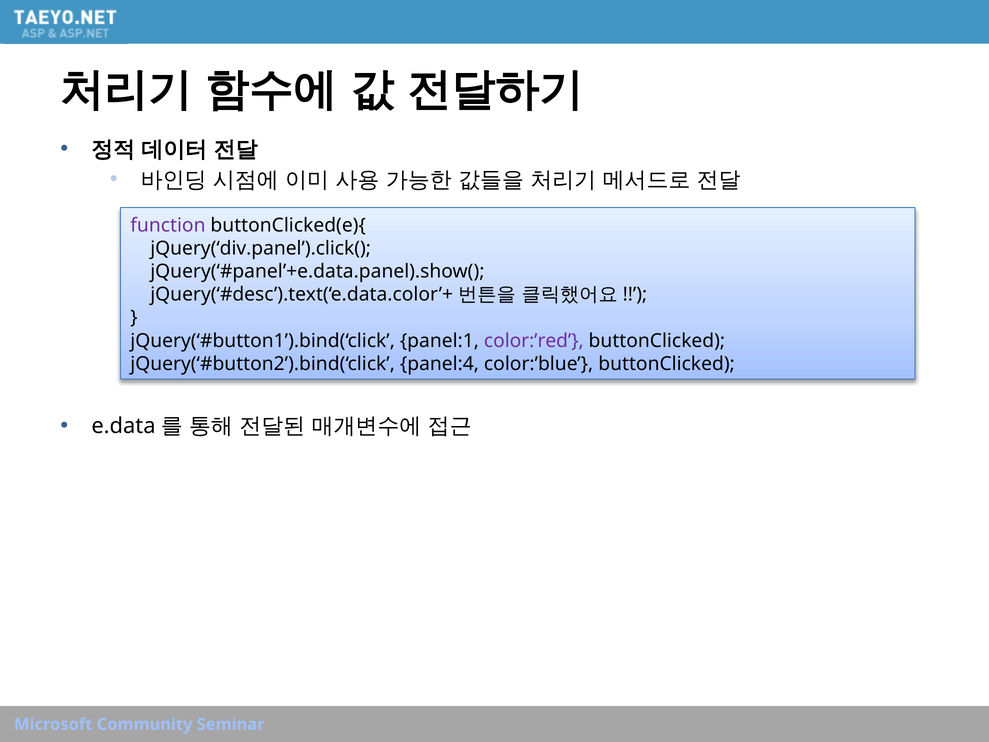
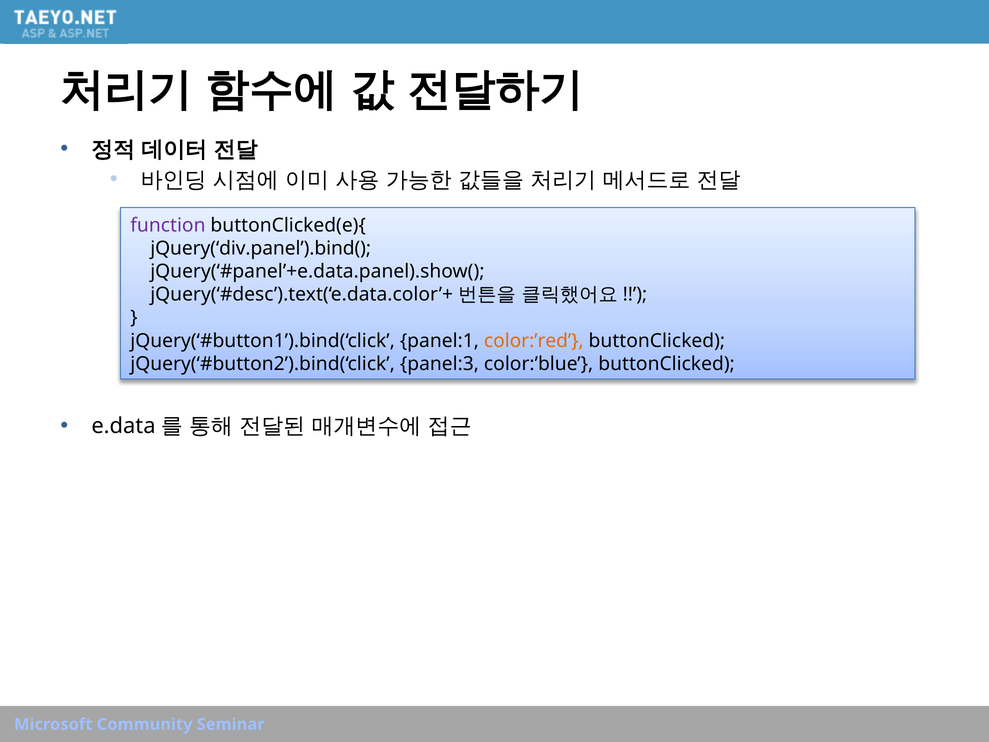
jQuery(‘div.panel’).click(: jQuery(‘div.panel’).click( -> jQuery(‘div.panel’).bind(
color:’red colour: purple -> orange
panel:4: panel:4 -> panel:3
